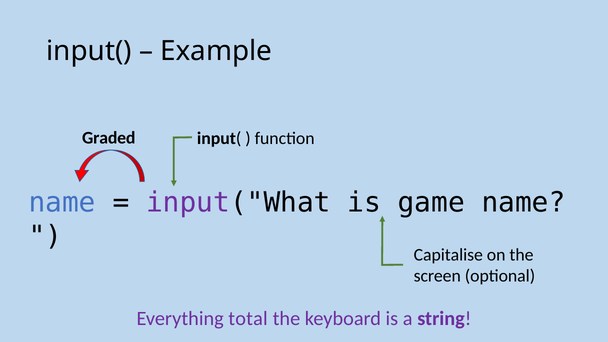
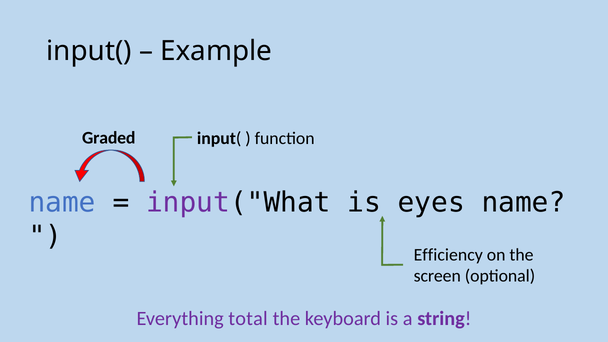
game: game -> eyes
Capitalise: Capitalise -> Efficiency
